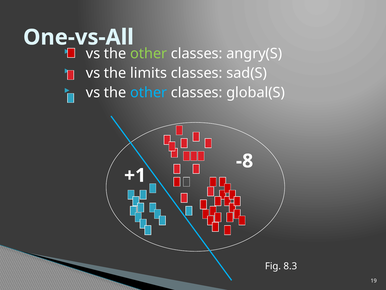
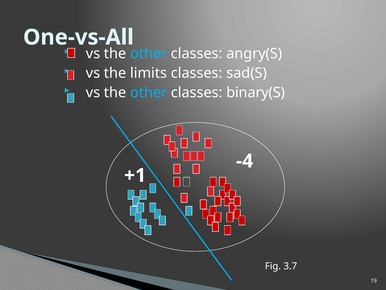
other at (149, 53) colour: light green -> light blue
global(S: global(S -> binary(S
-8: -8 -> -4
8.3: 8.3 -> 3.7
